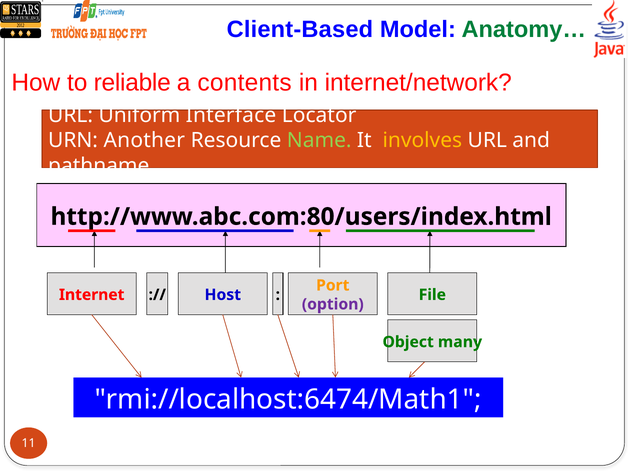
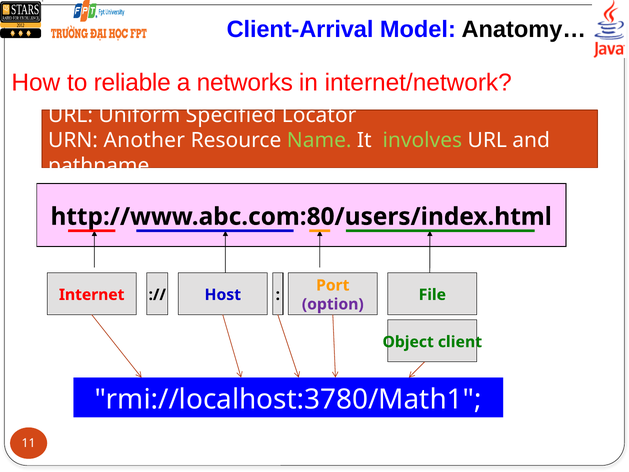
Client-Based: Client-Based -> Client-Arrival
Anatomy… colour: green -> black
contents: contents -> networks
Interface: Interface -> Specified
involves colour: yellow -> light green
many: many -> client
rmi://localhost:6474/Math1: rmi://localhost:6474/Math1 -> rmi://localhost:3780/Math1
